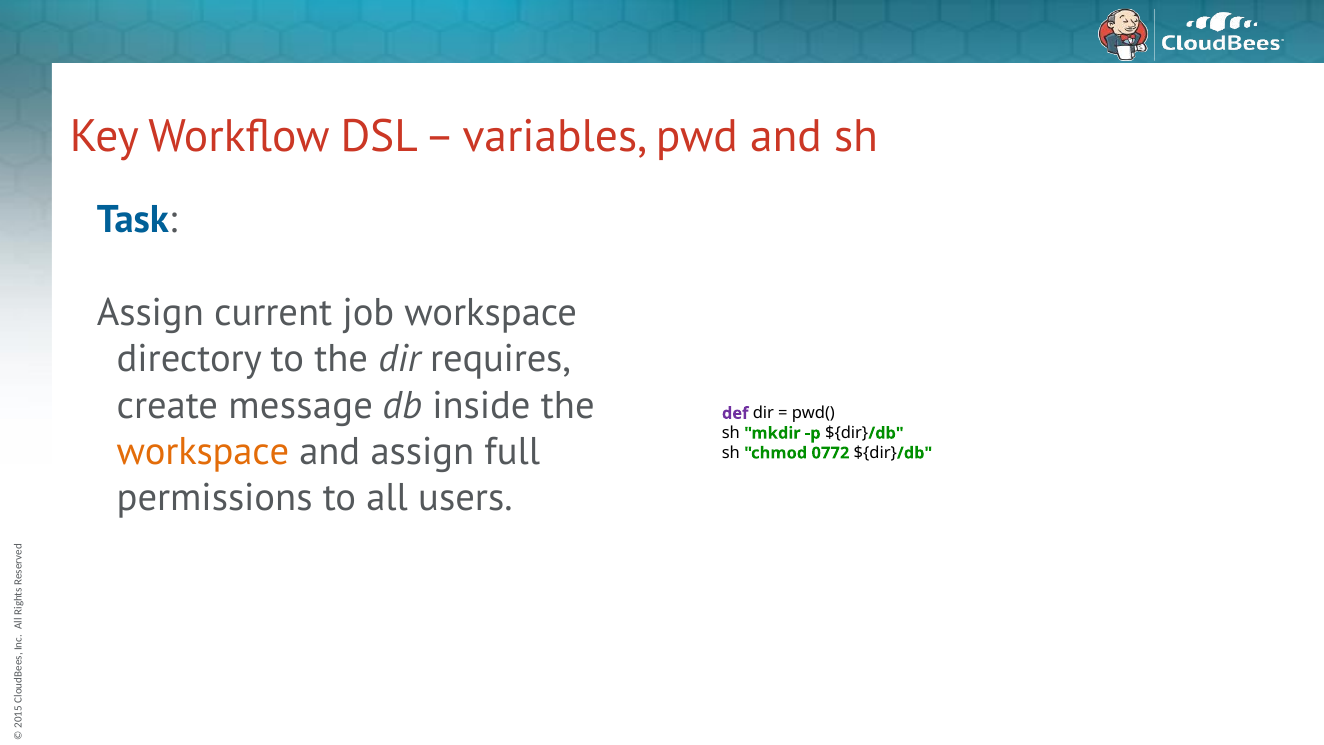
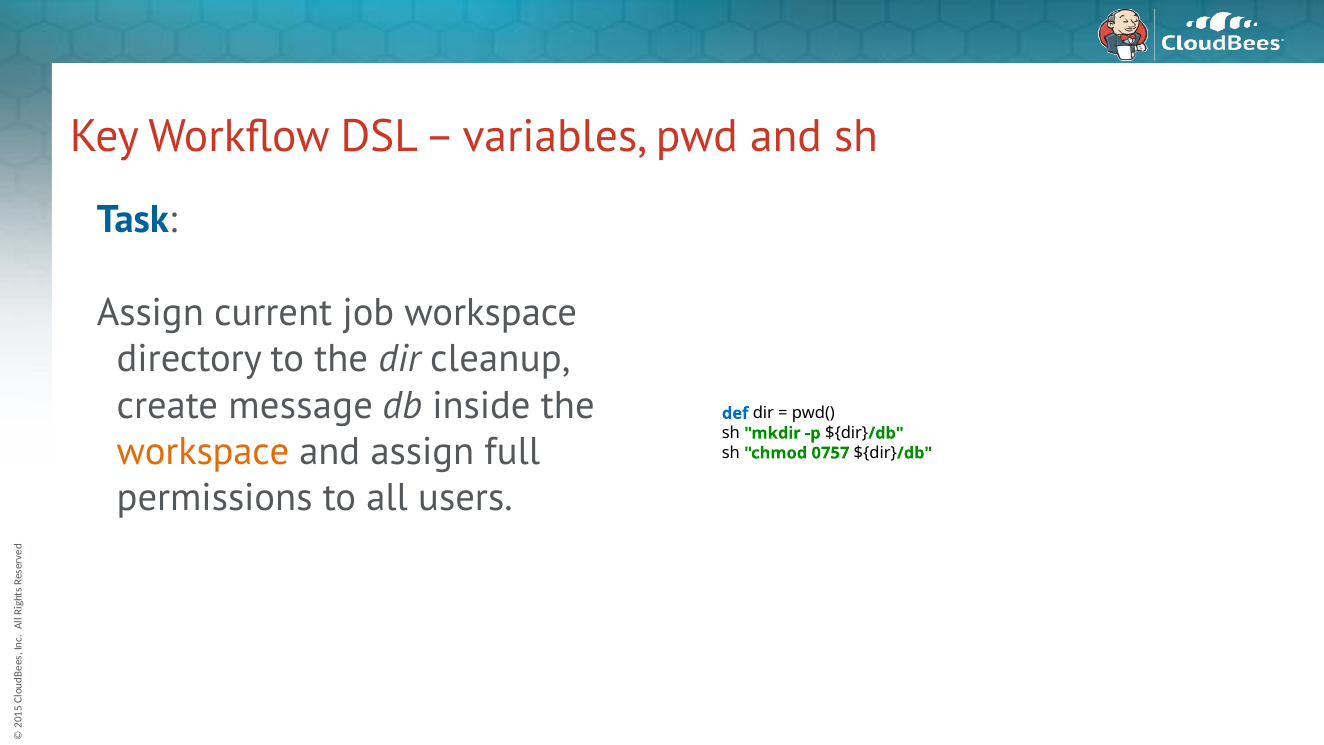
requires: requires -> cleanup
def colour: purple -> blue
0772: 0772 -> 0757
